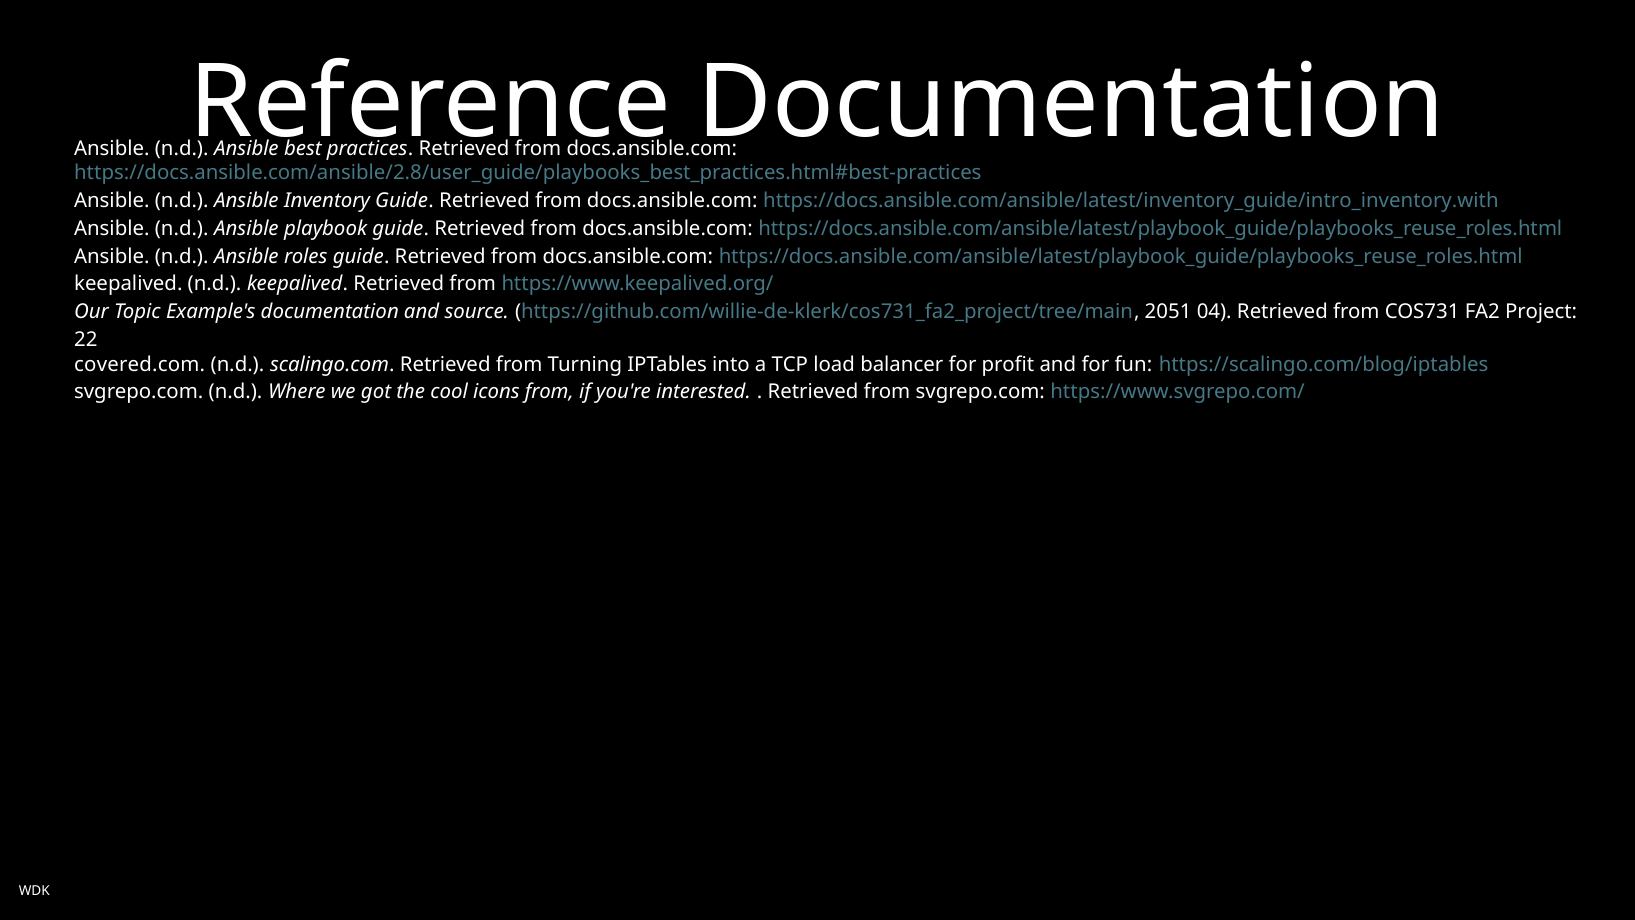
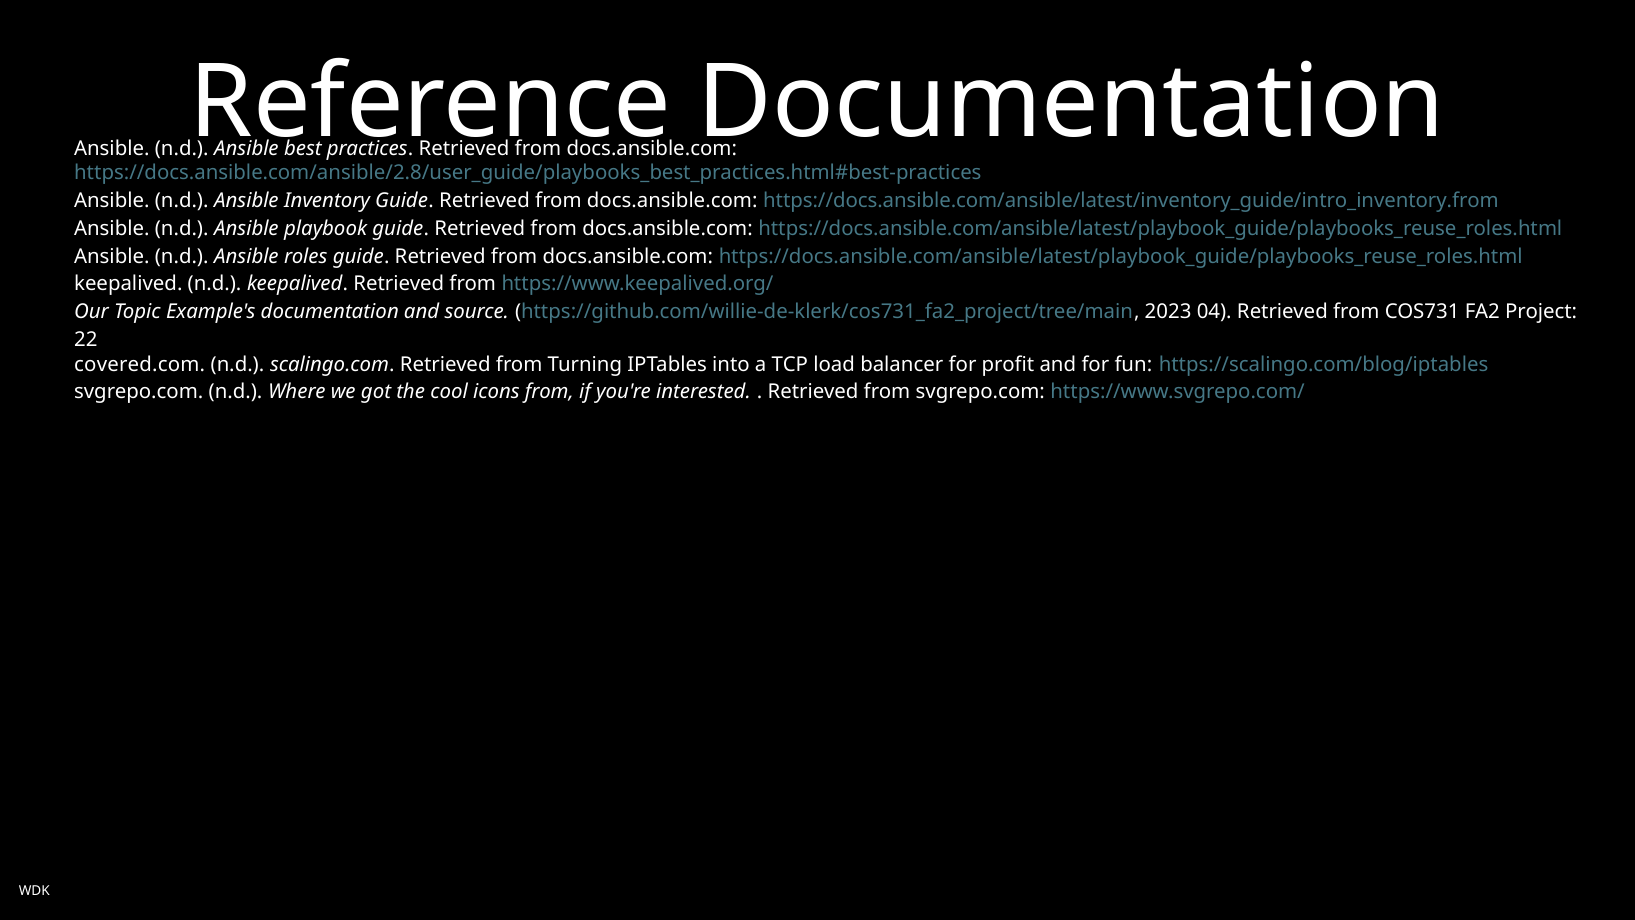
https://docs.ansible.com/ansible/latest/inventory_guide/intro_inventory.with: https://docs.ansible.com/ansible/latest/inventory_guide/intro_inventory.with -> https://docs.ansible.com/ansible/latest/inventory_guide/intro_inventory.from
2051: 2051 -> 2023
